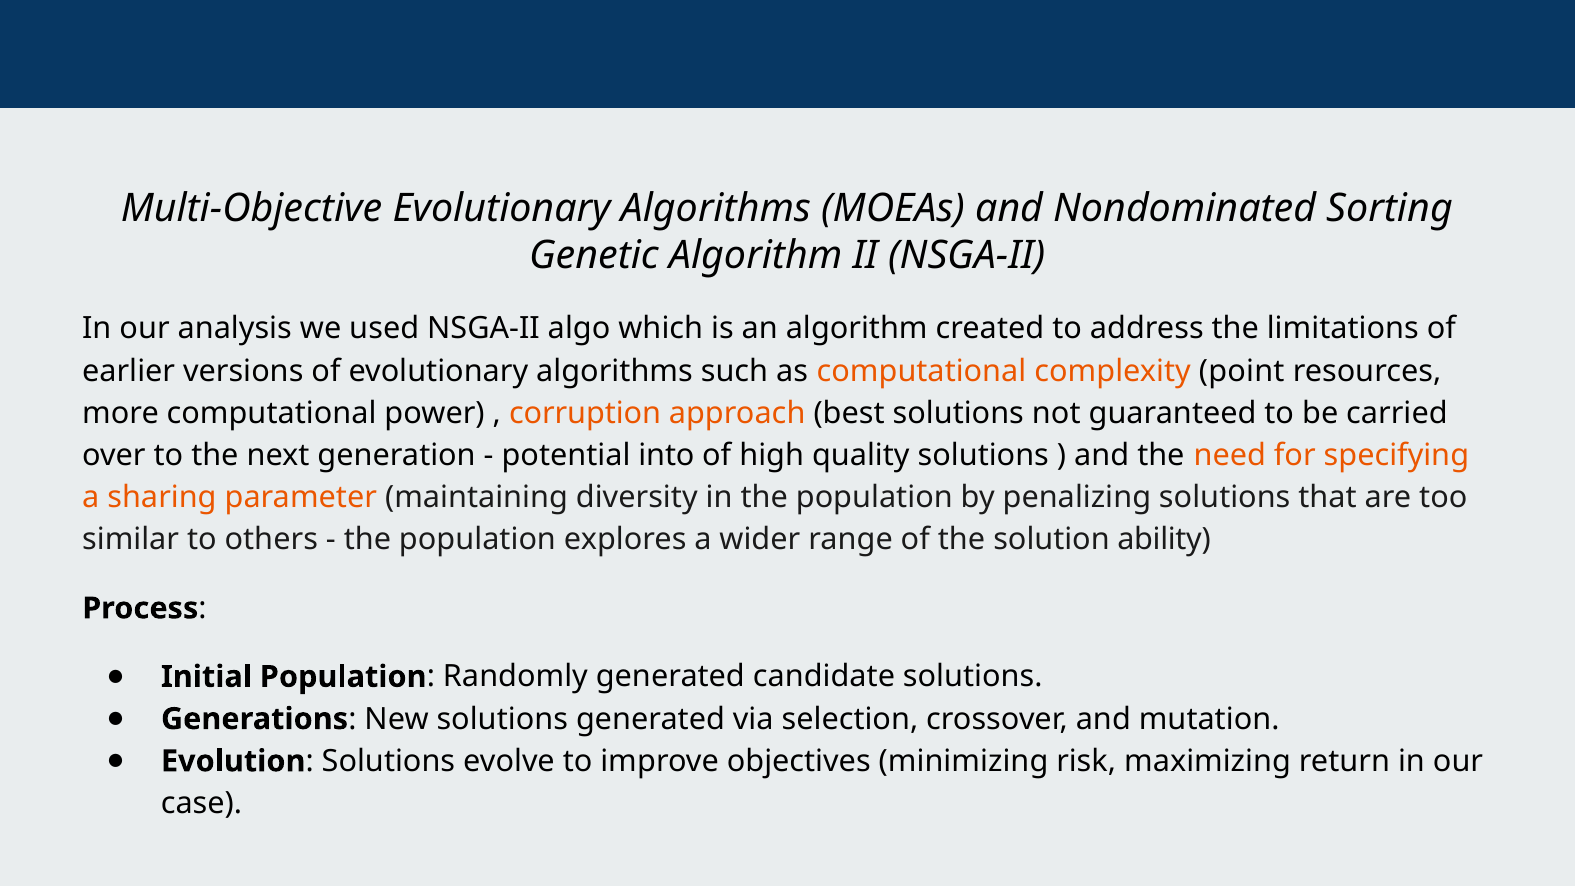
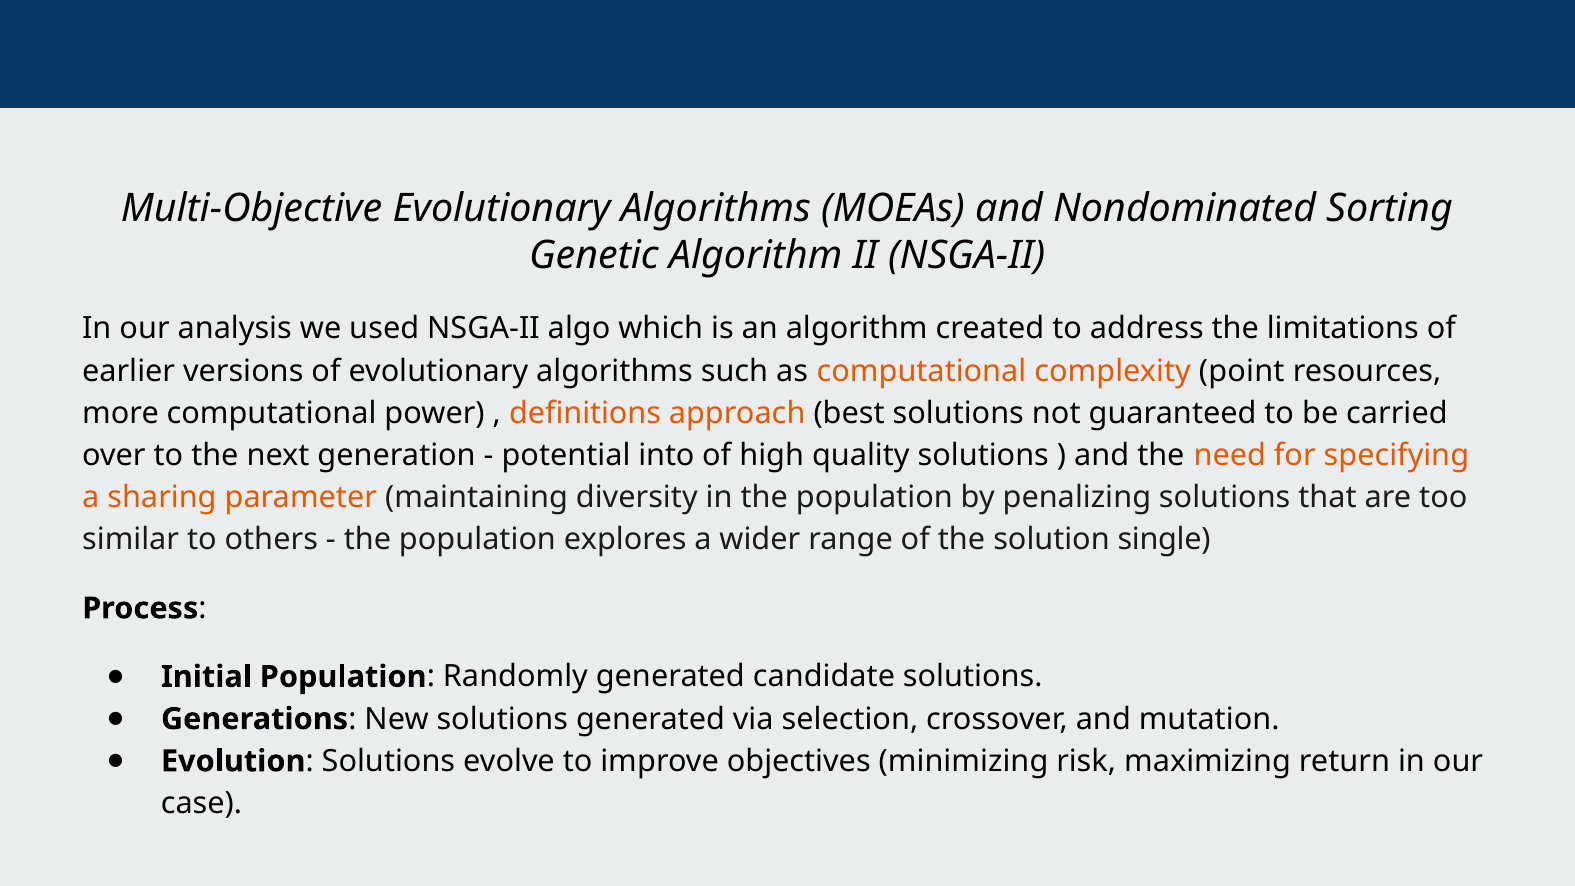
corruption: corruption -> definitions
ability: ability -> single
